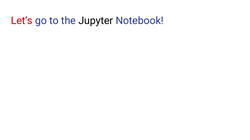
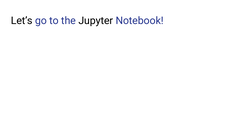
Let’s colour: red -> black
